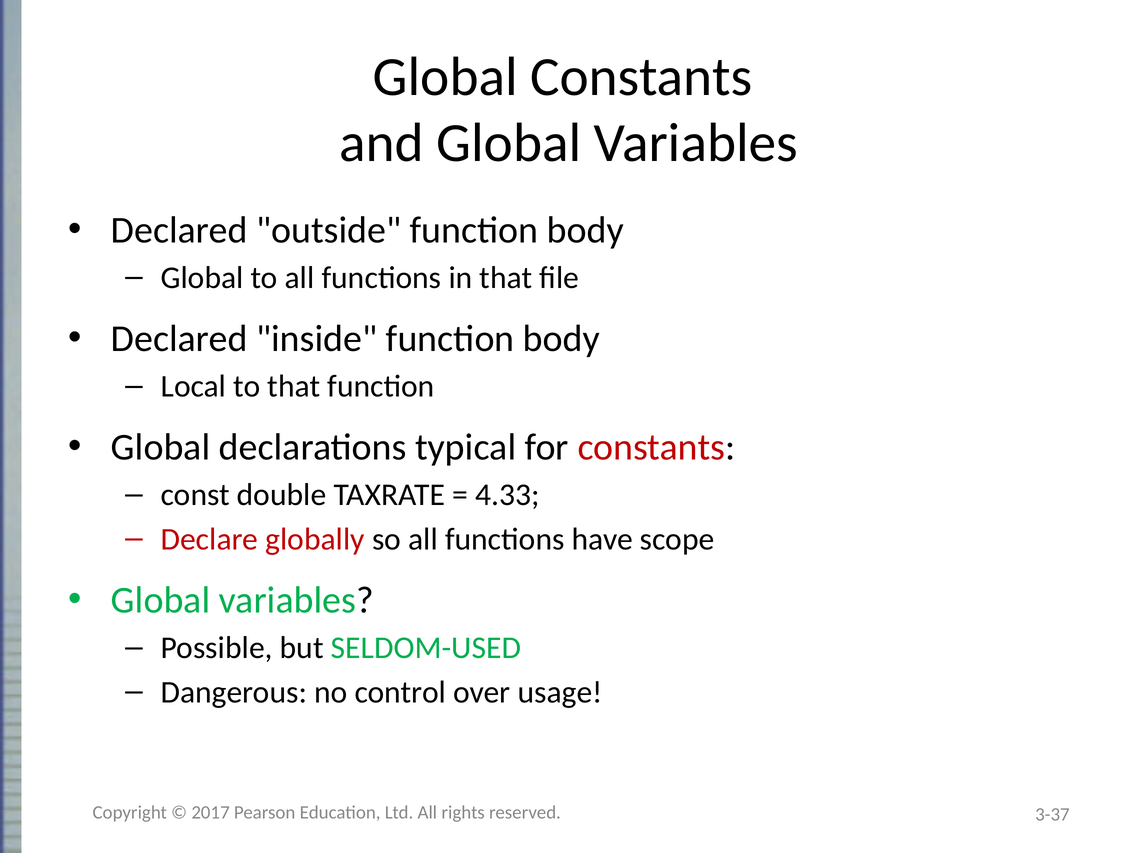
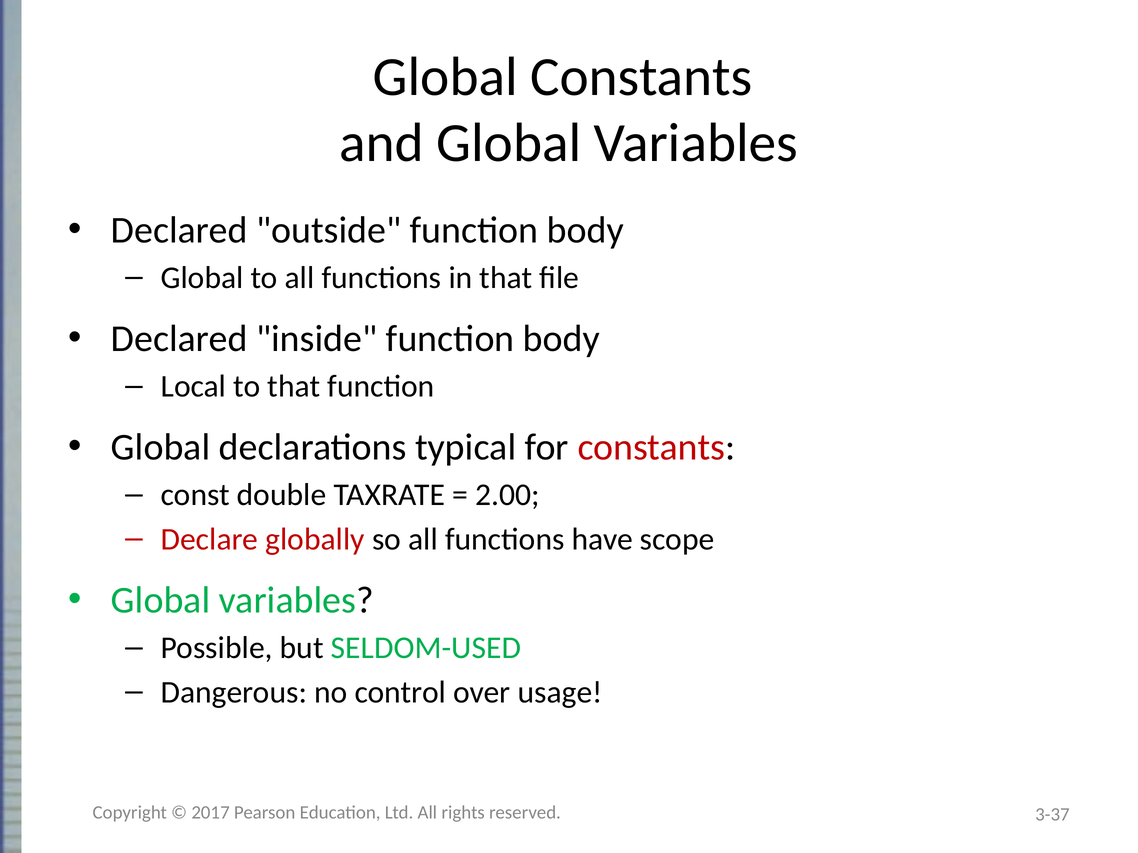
4.33: 4.33 -> 2.00
